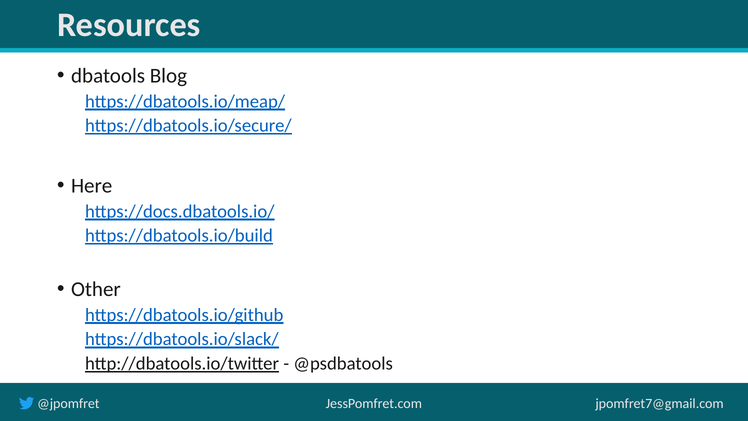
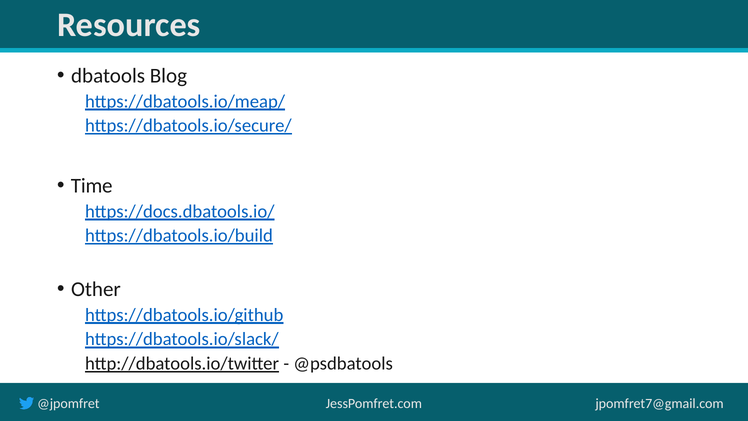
Here: Here -> Time
